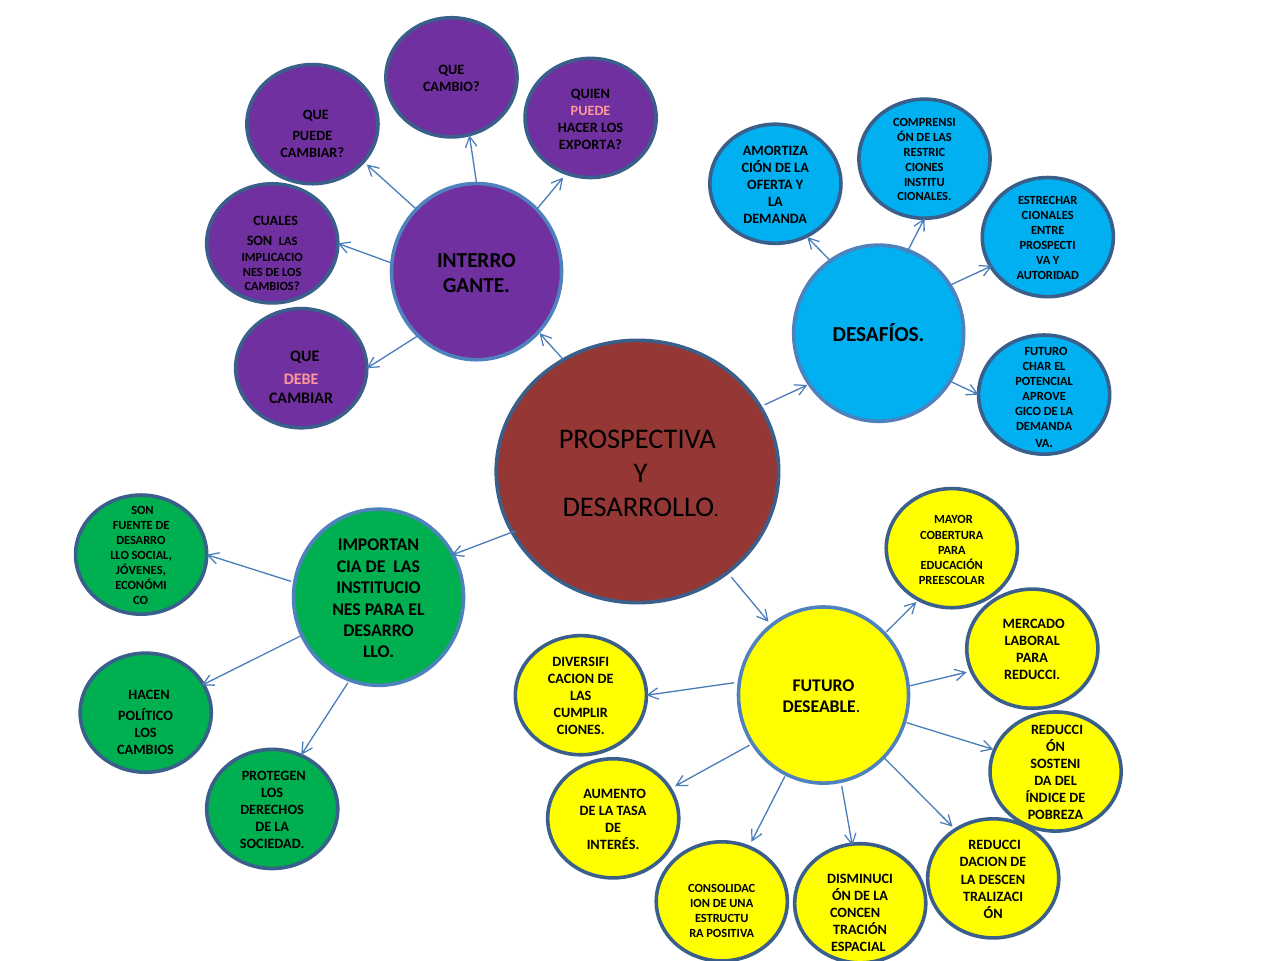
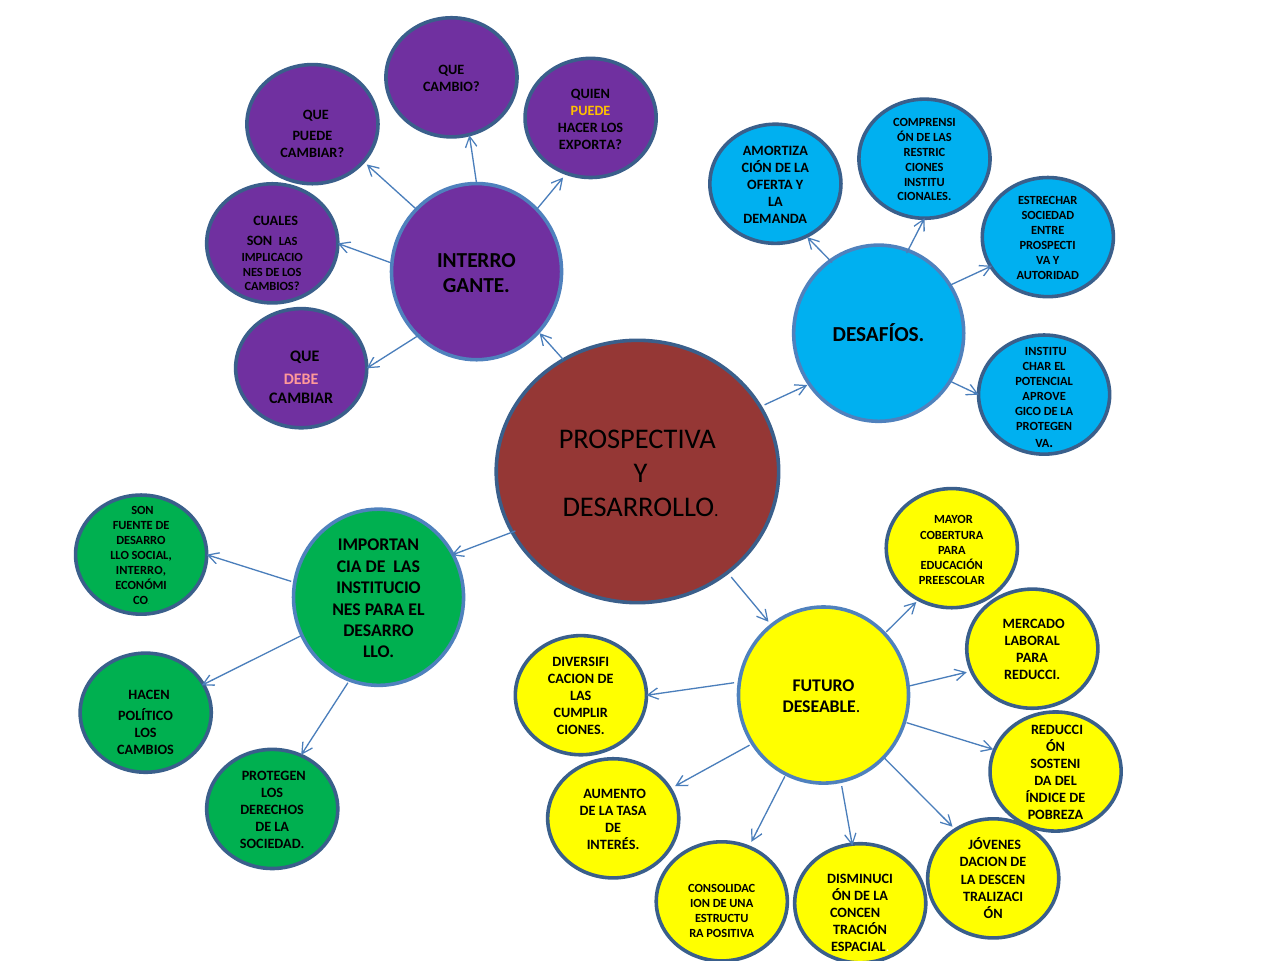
PUEDE at (591, 110) colour: pink -> yellow
CIONALES at (1048, 215): CIONALES -> SOCIEDAD
FUTURO at (1046, 351): FUTURO -> INSTITU
DEMANDA at (1044, 426): DEMANDA -> PROTEGEN
JÓVENES at (141, 570): JÓVENES -> INTERRO
REDUCCI at (995, 845): REDUCCI -> JÓVENES
